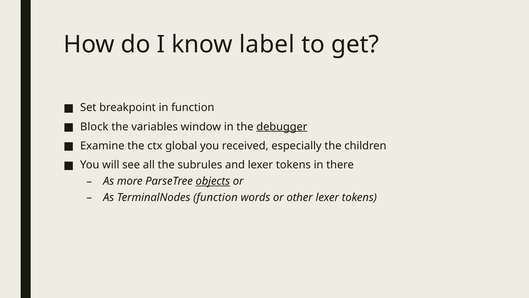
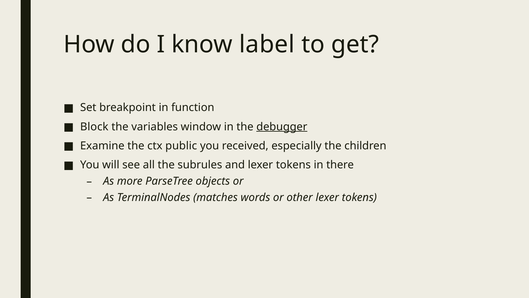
global: global -> public
objects underline: present -> none
TerminalNodes function: function -> matches
